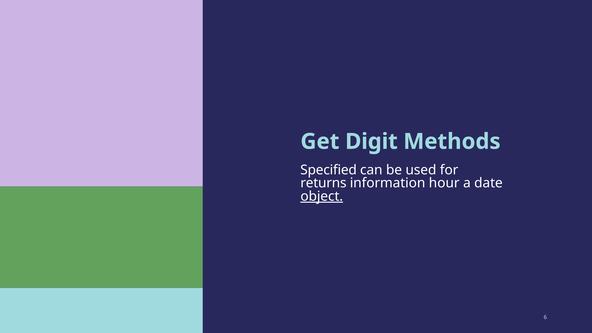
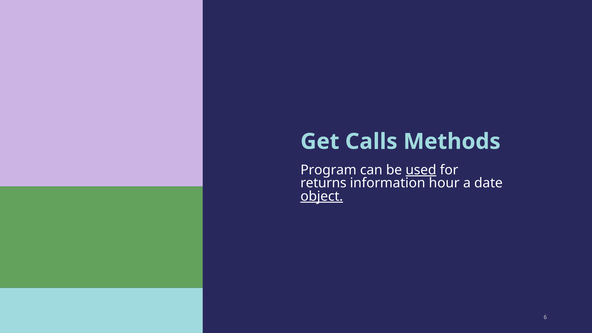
Digit: Digit -> Calls
Specified: Specified -> Program
used underline: none -> present
